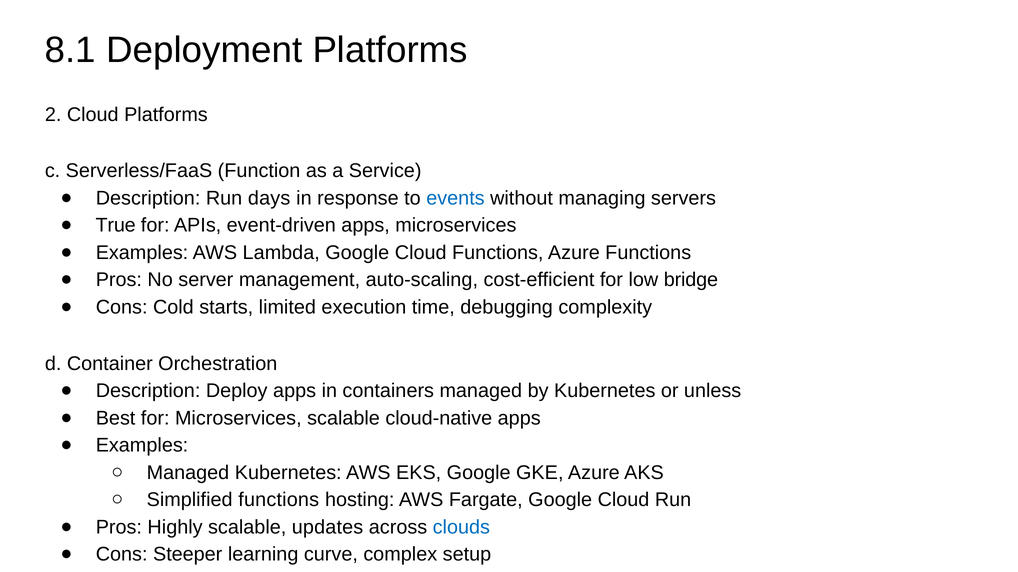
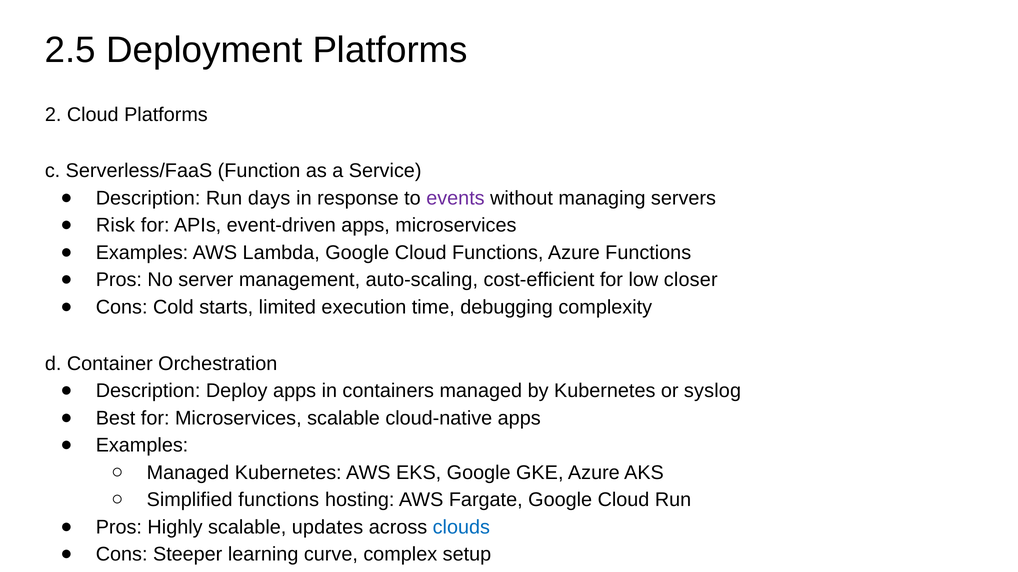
8.1: 8.1 -> 2.5
events colour: blue -> purple
True: True -> Risk
bridge: bridge -> closer
unless: unless -> syslog
